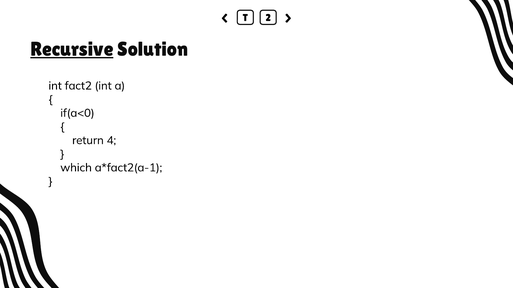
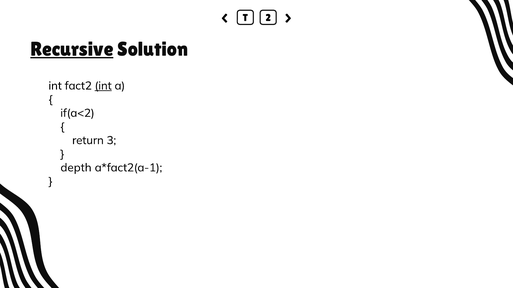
int at (103, 86) underline: none -> present
if(a<0: if(a<0 -> if(a<2
4: 4 -> 3
which: which -> depth
